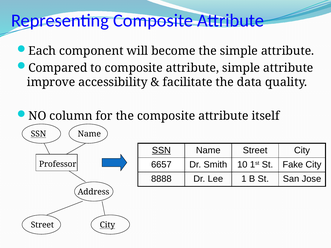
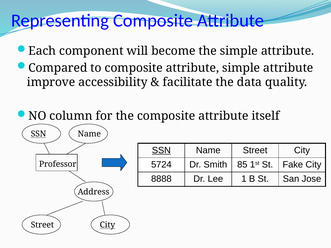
6657: 6657 -> 5724
10: 10 -> 85
